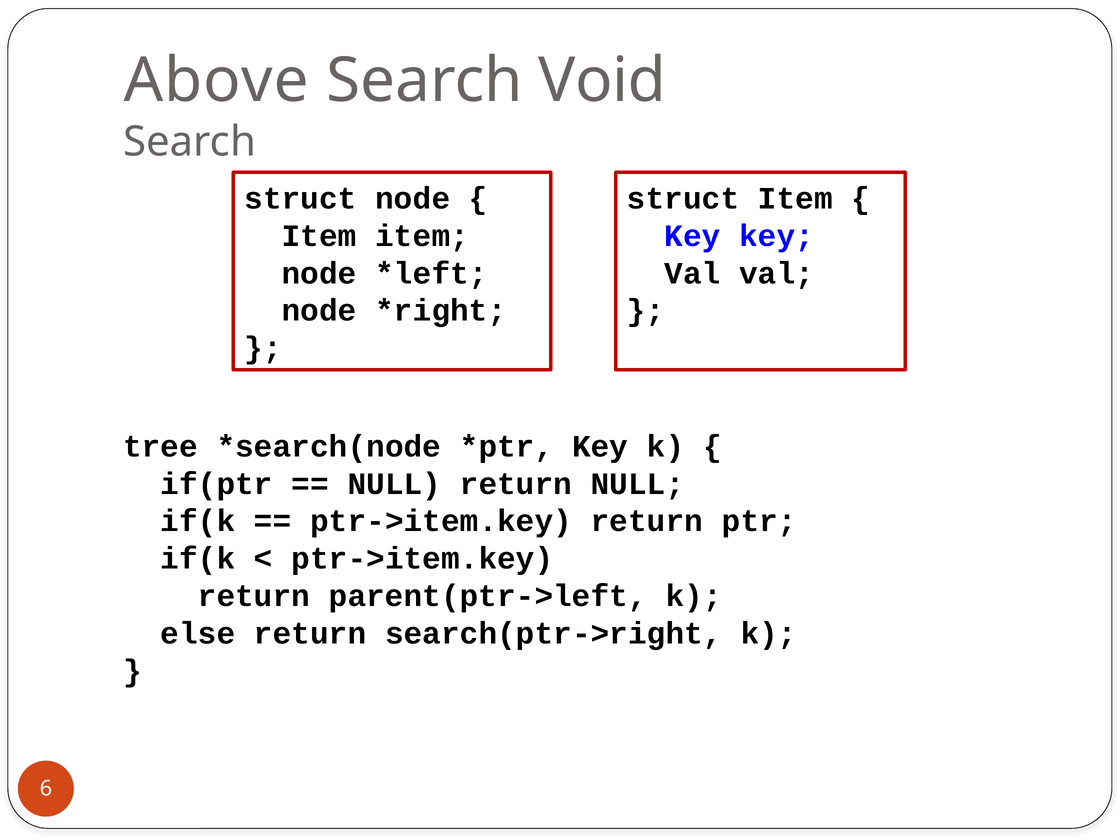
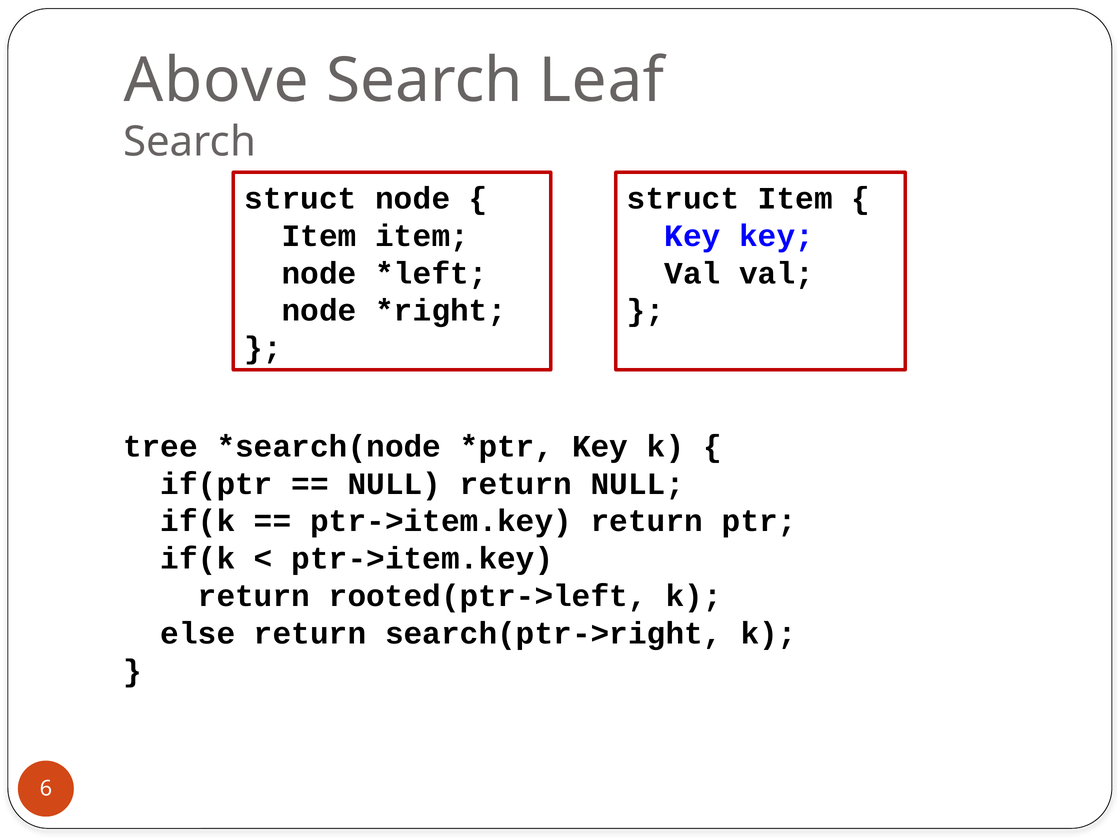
Void: Void -> Leaf
parent(ptr->left: parent(ptr->left -> rooted(ptr->left
